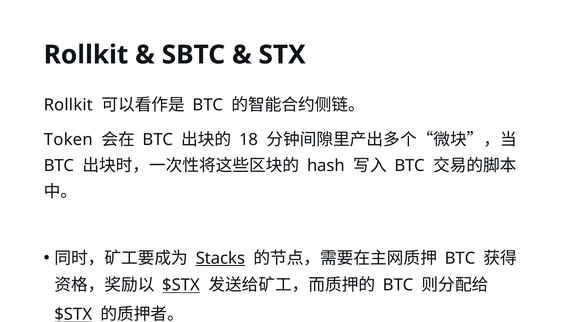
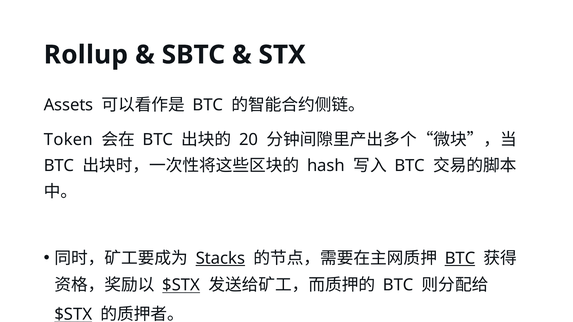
Rollkit at (86, 55): Rollkit -> Rollup
Rollkit at (68, 105): Rollkit -> Assets
18: 18 -> 20
BTC at (460, 258) underline: none -> present
